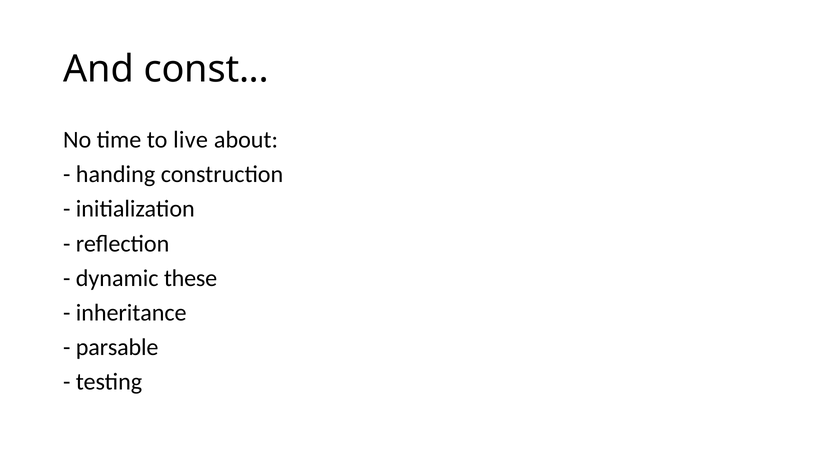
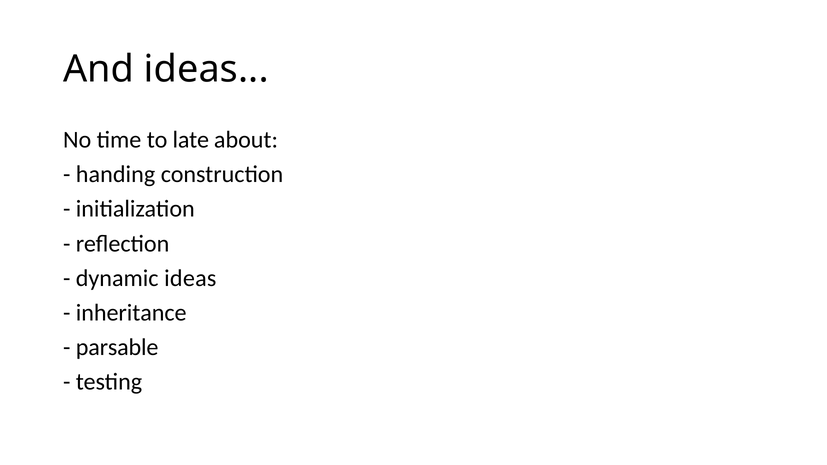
And const: const -> ideas
live: live -> late
dynamic these: these -> ideas
